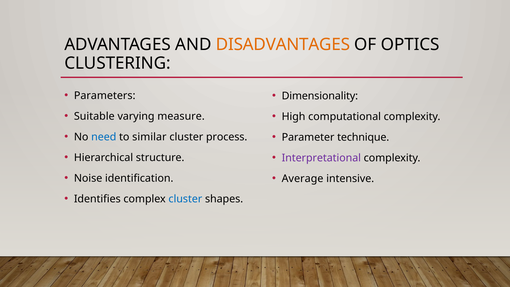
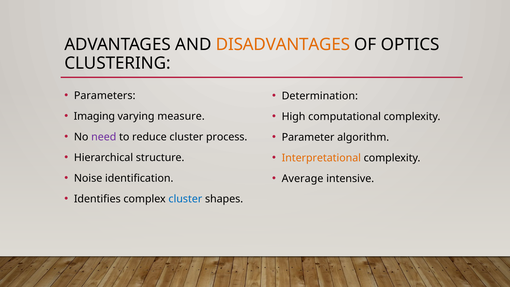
Dimensionality: Dimensionality -> Determination
Suitable: Suitable -> Imaging
need colour: blue -> purple
similar: similar -> reduce
technique: technique -> algorithm
Interpretational colour: purple -> orange
